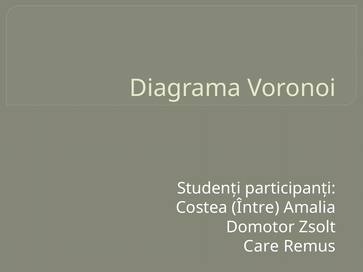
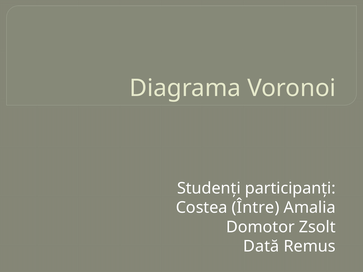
Care: Care -> Dată
